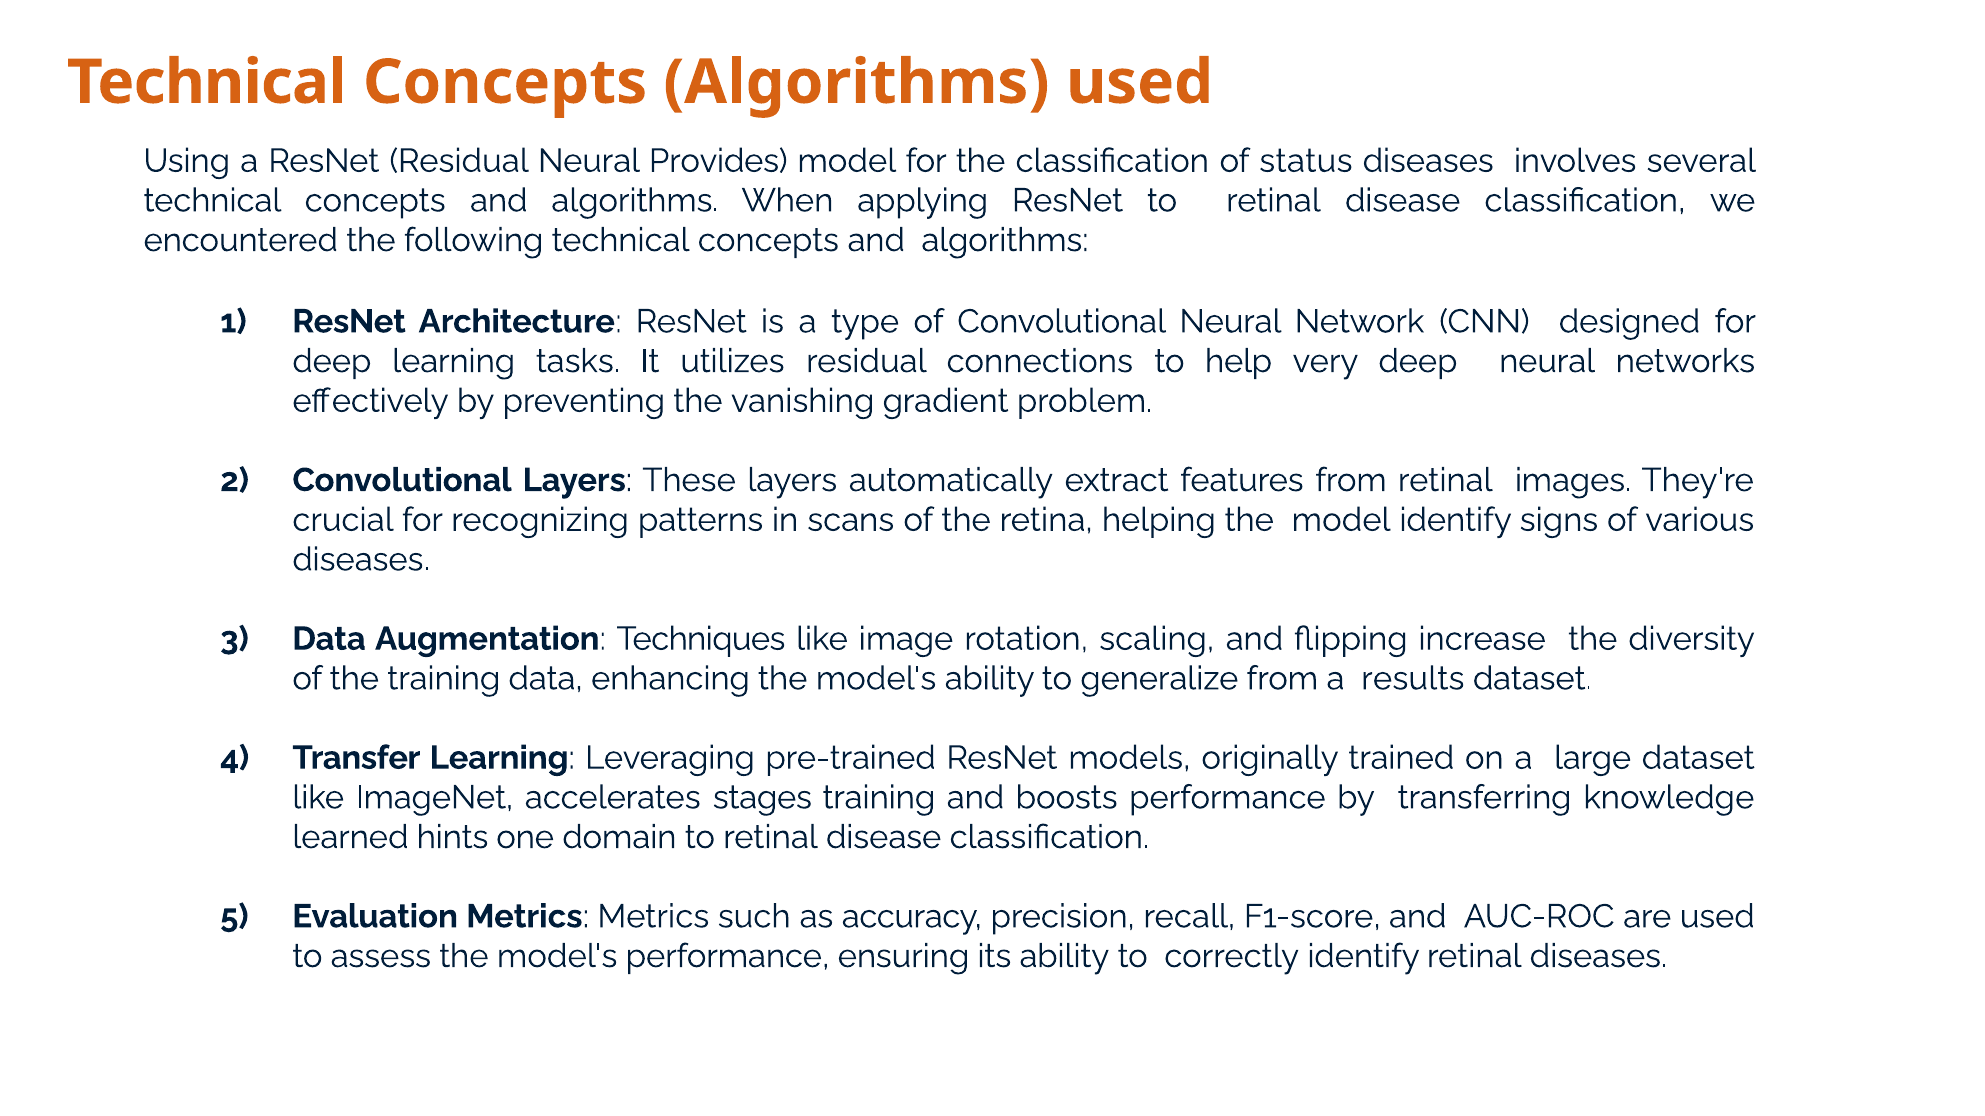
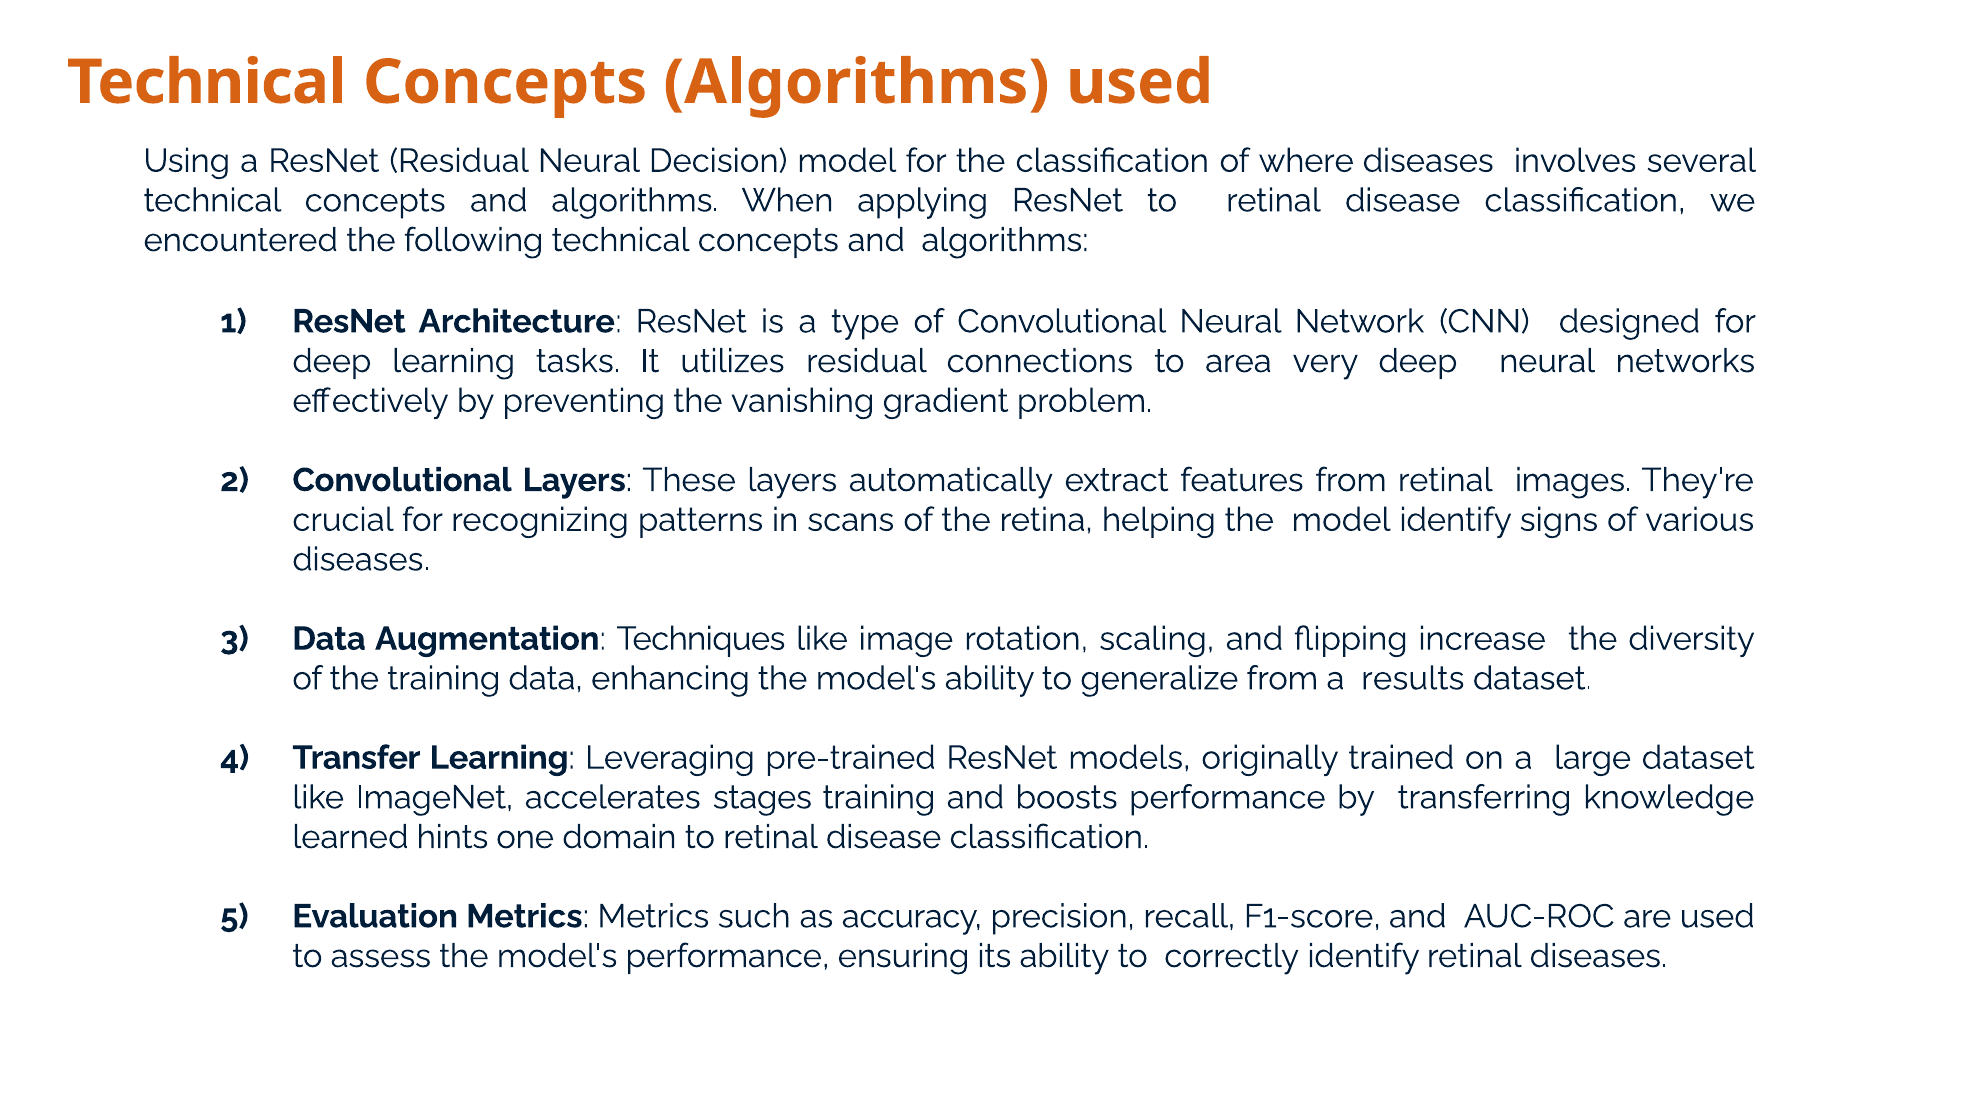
Provides: Provides -> Decision
status: status -> where
help: help -> area
